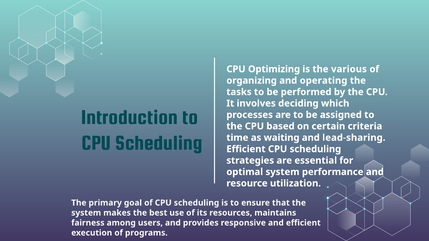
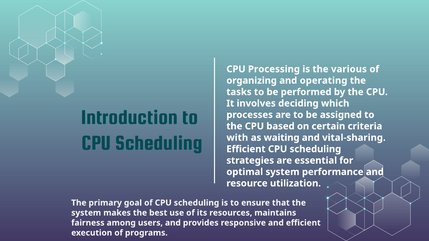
Optimizing: Optimizing -> Processing
time: time -> with
lead-sharing: lead-sharing -> vital-sharing
